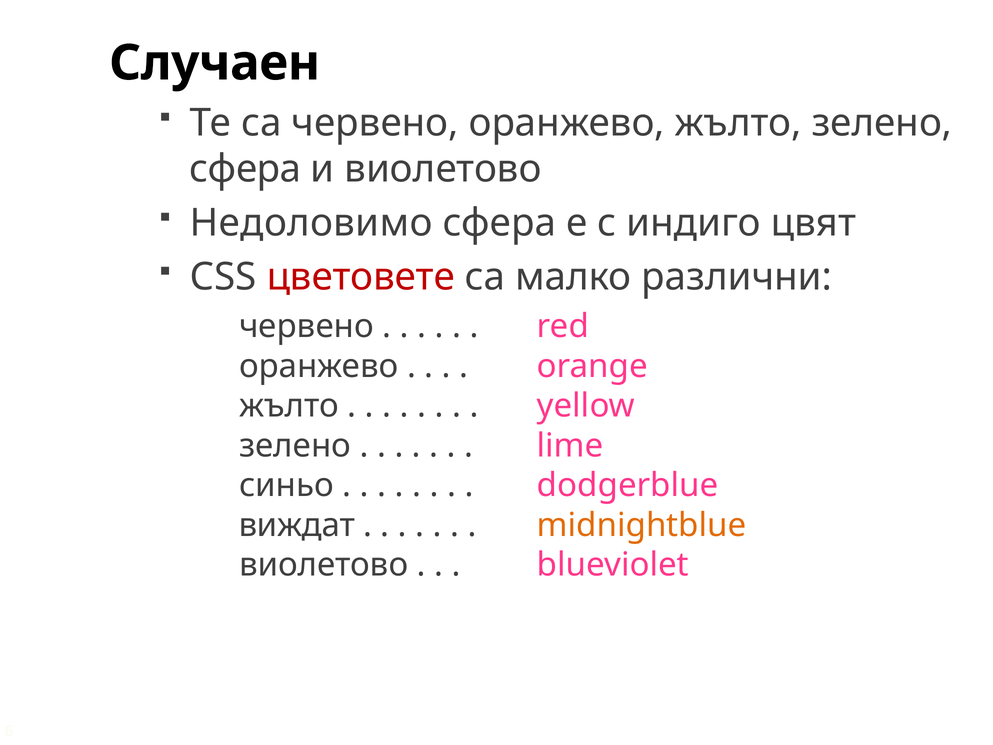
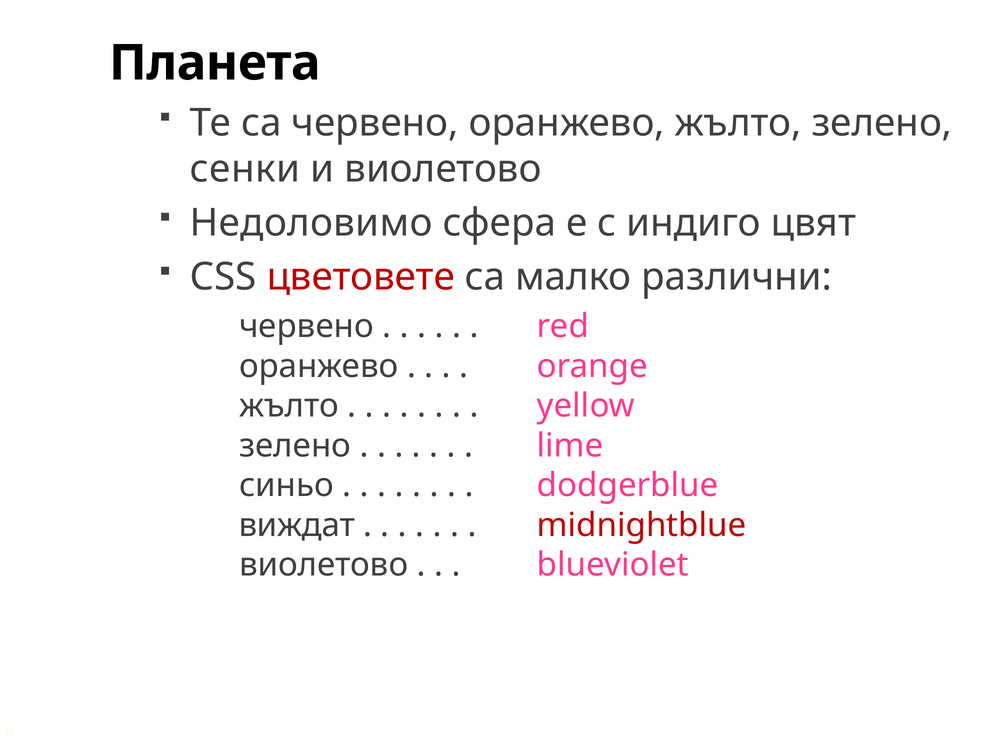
Случаен: Случаен -> Планета
сфера at (245, 169): сфера -> сенки
midnightblue colour: orange -> red
